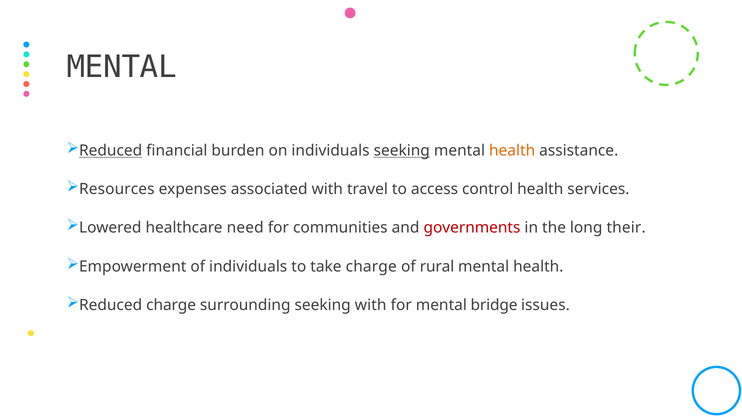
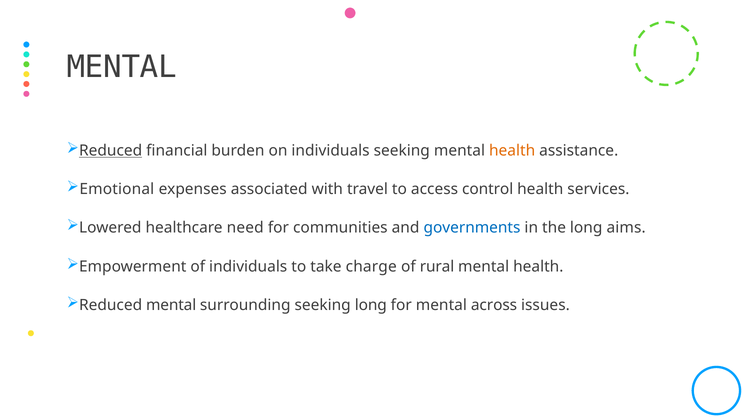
seeking at (402, 151) underline: present -> none
Resources: Resources -> Emotional
governments colour: red -> blue
their: their -> aims
Reduced charge: charge -> mental
seeking with: with -> long
bridge: bridge -> across
